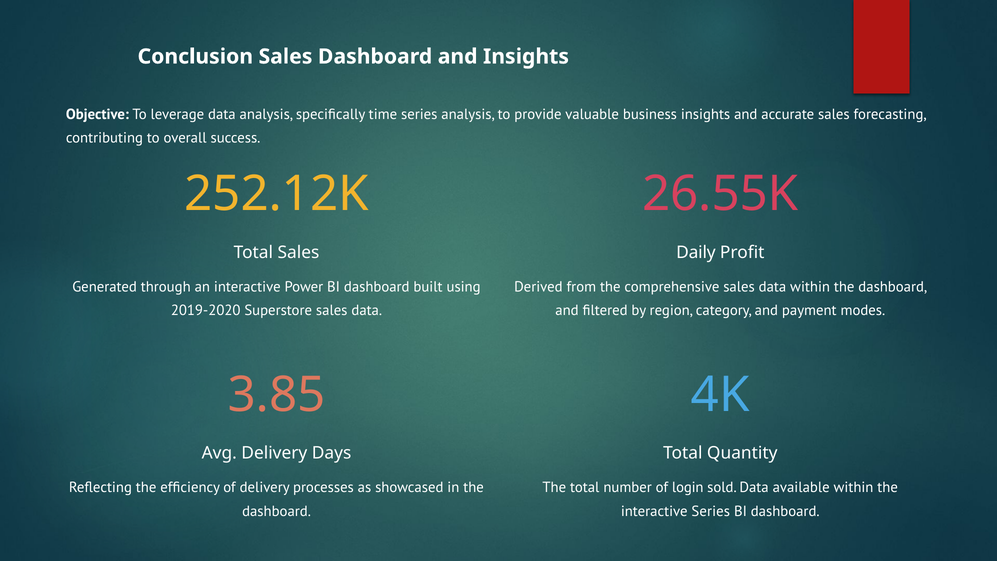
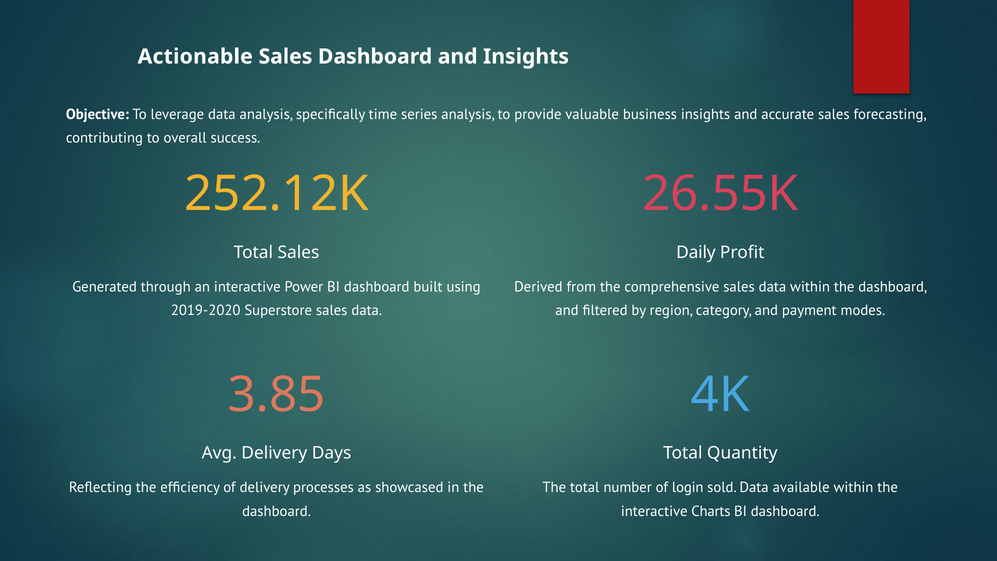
Conclusion: Conclusion -> Actionable
interactive Series: Series -> Charts
